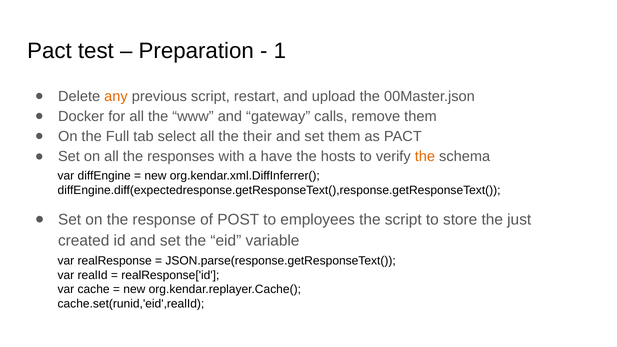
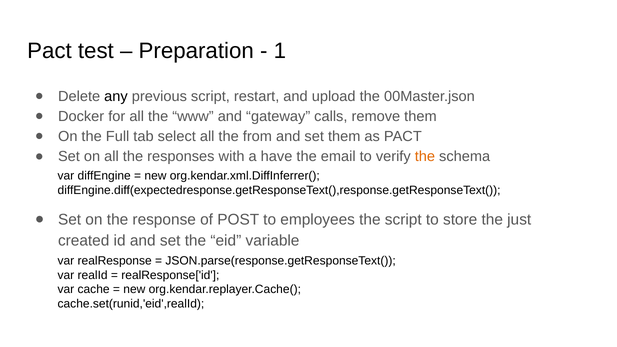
any colour: orange -> black
their: their -> from
hosts: hosts -> email
